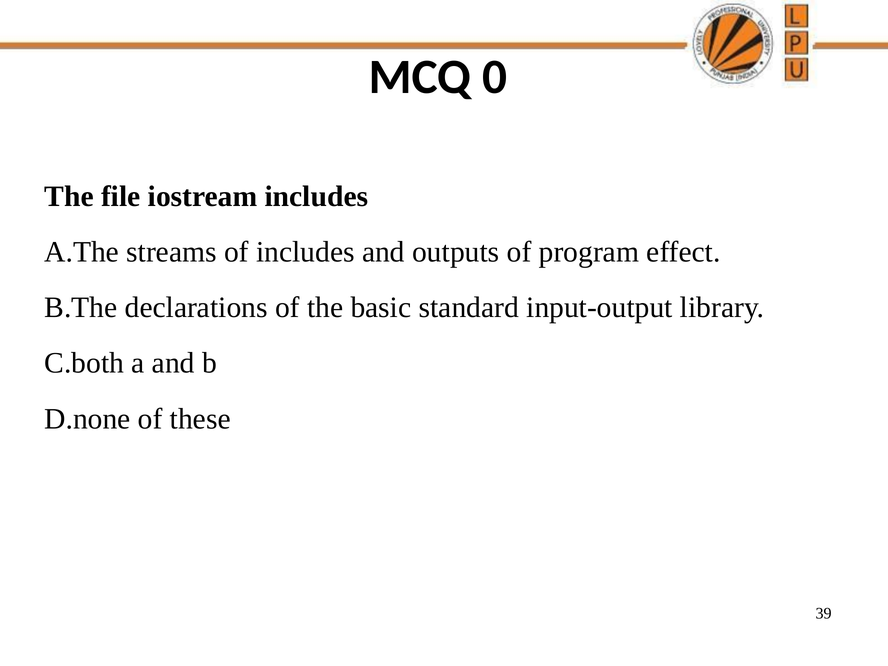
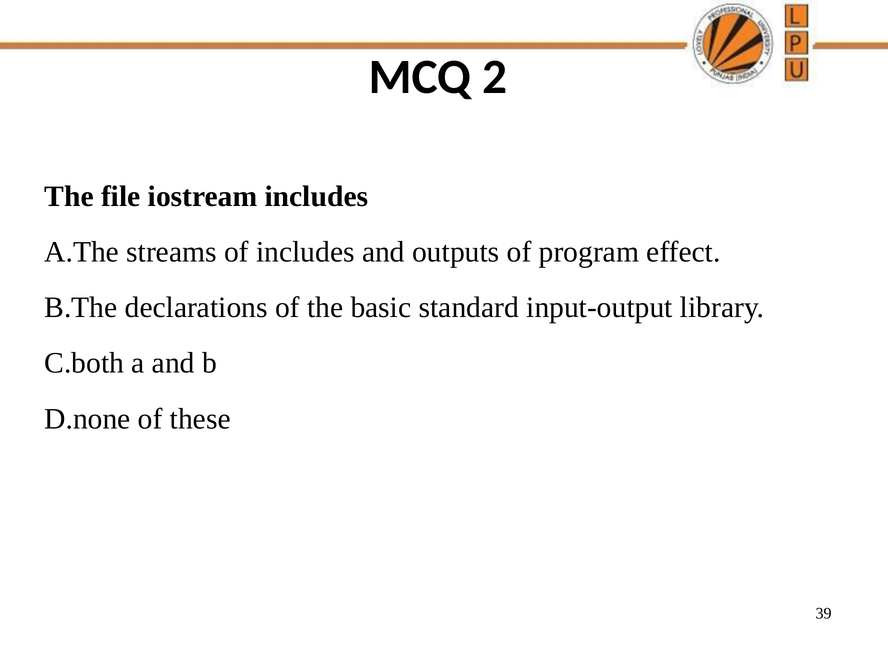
0: 0 -> 2
